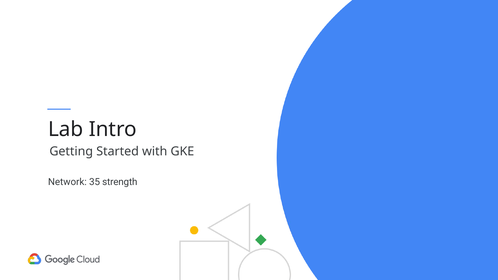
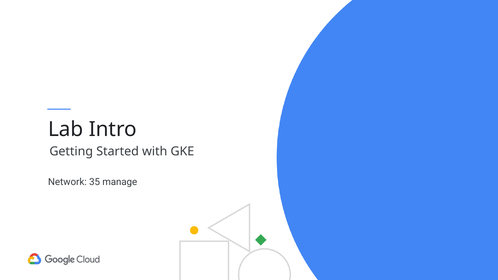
strength: strength -> manage
